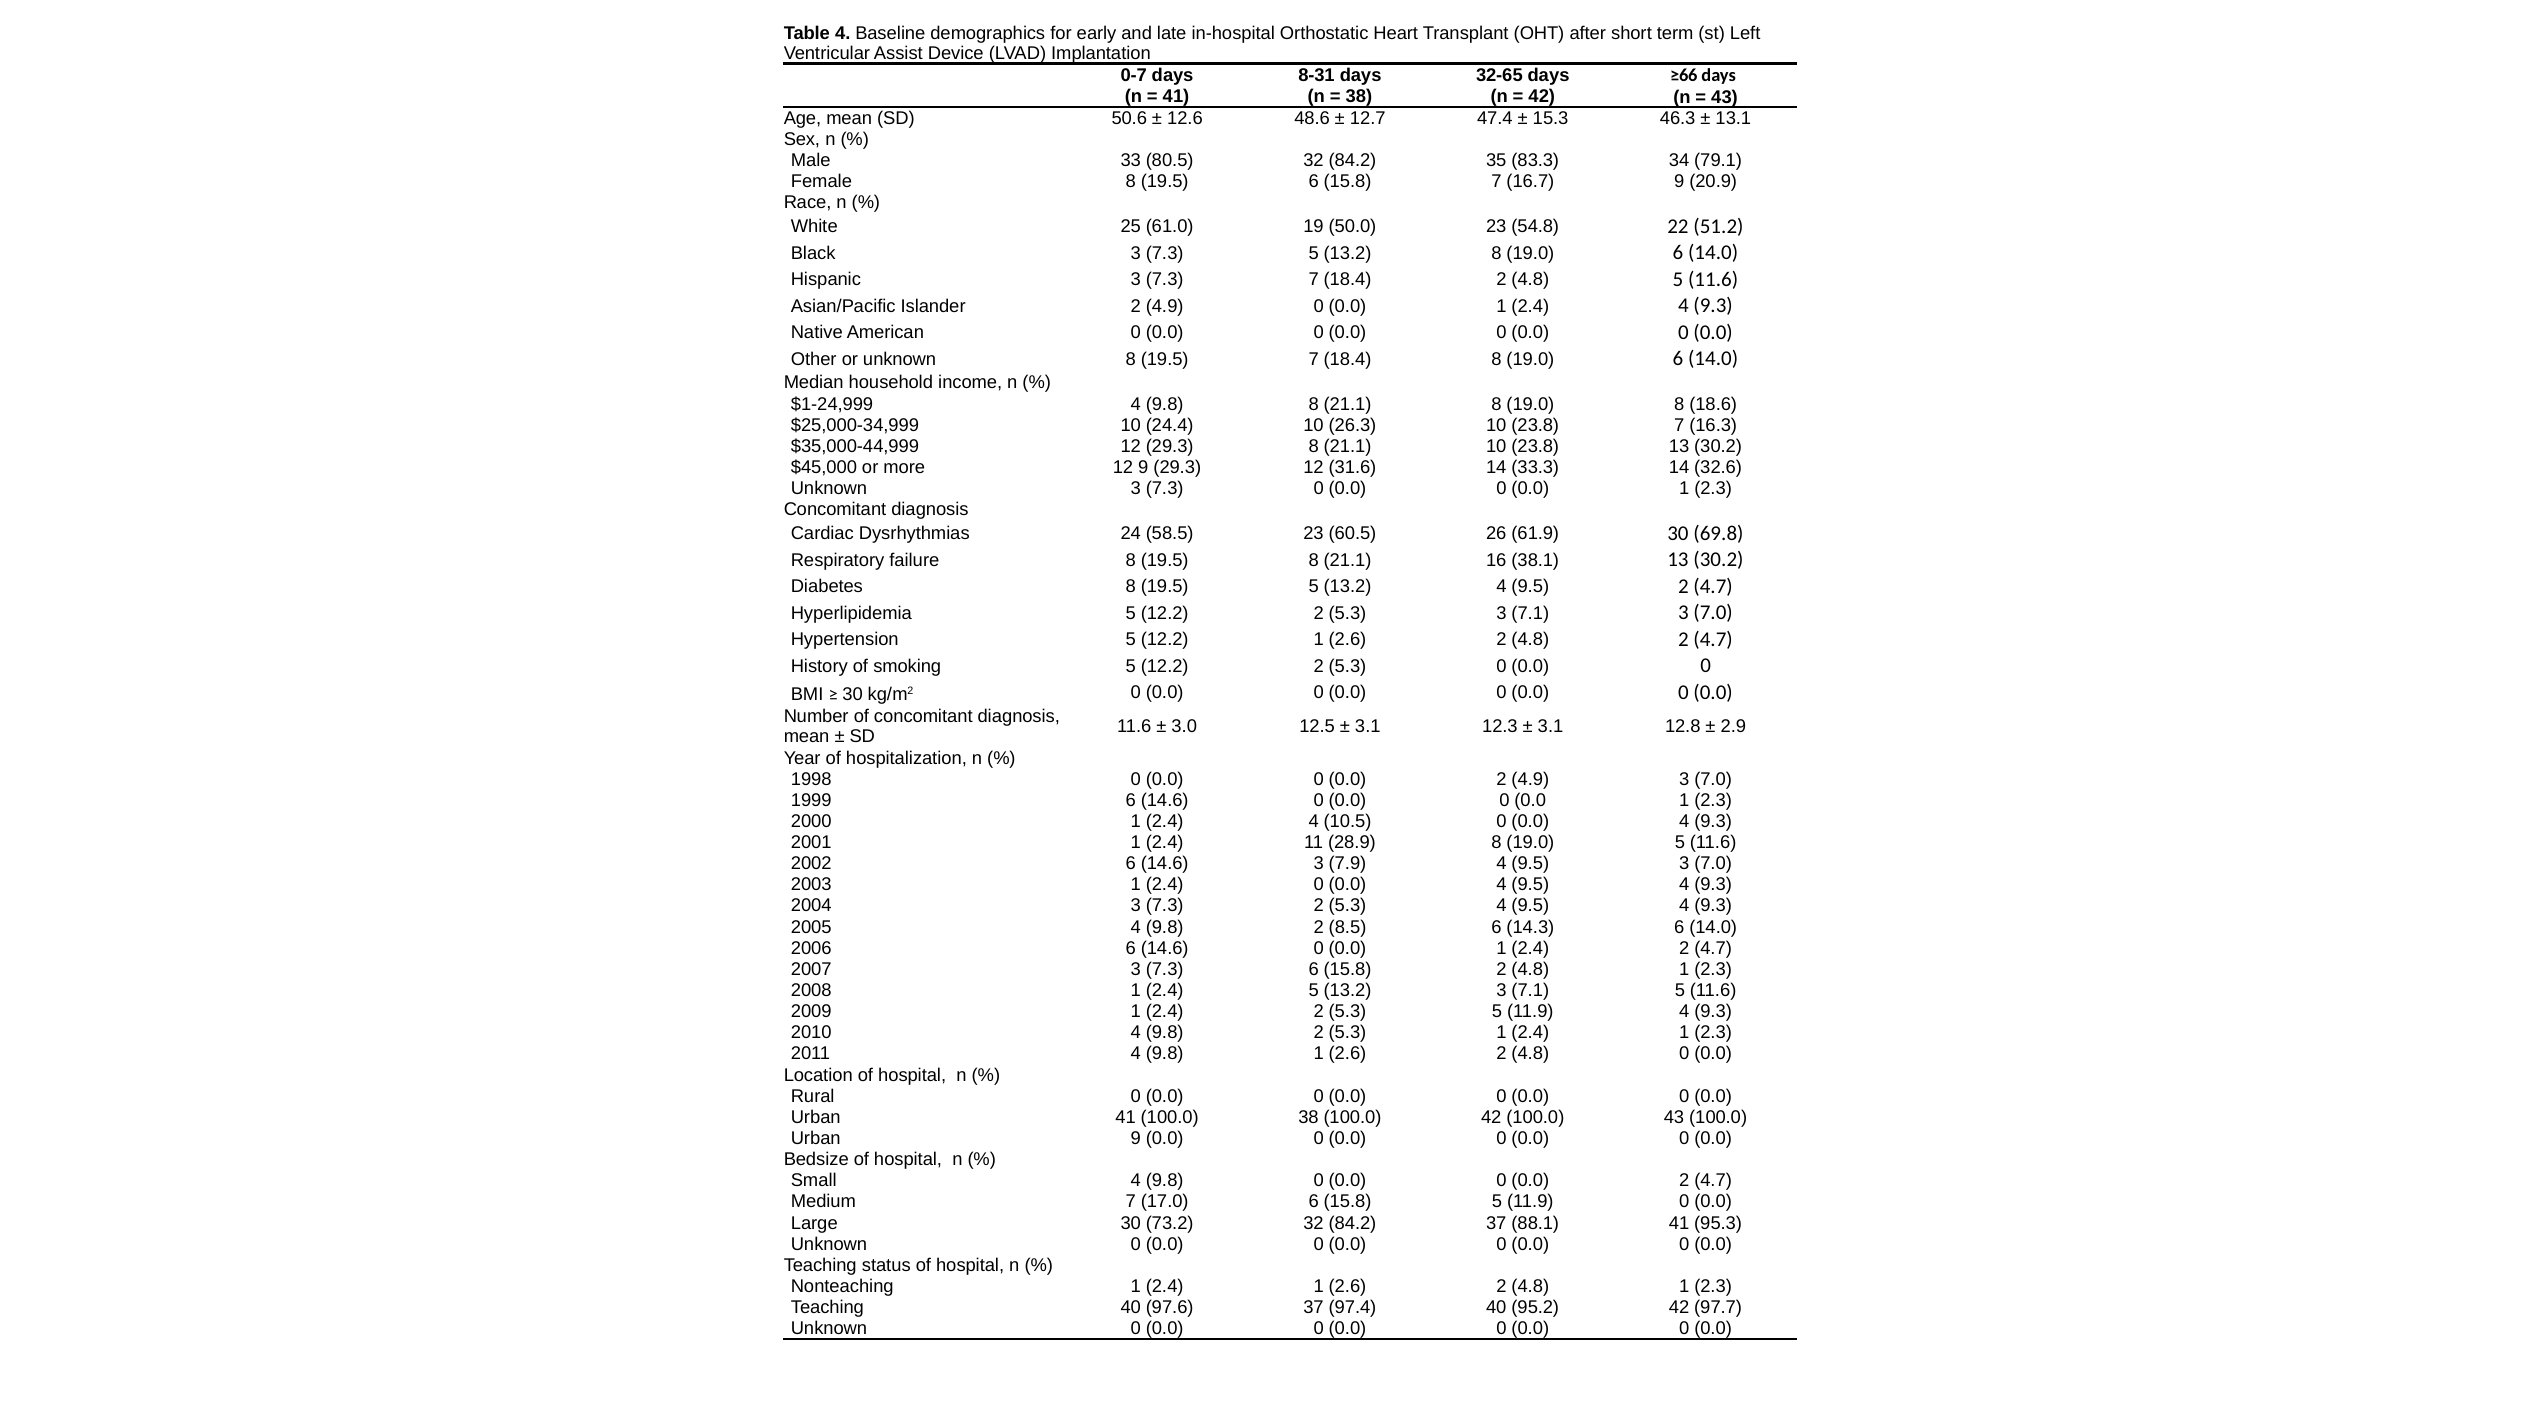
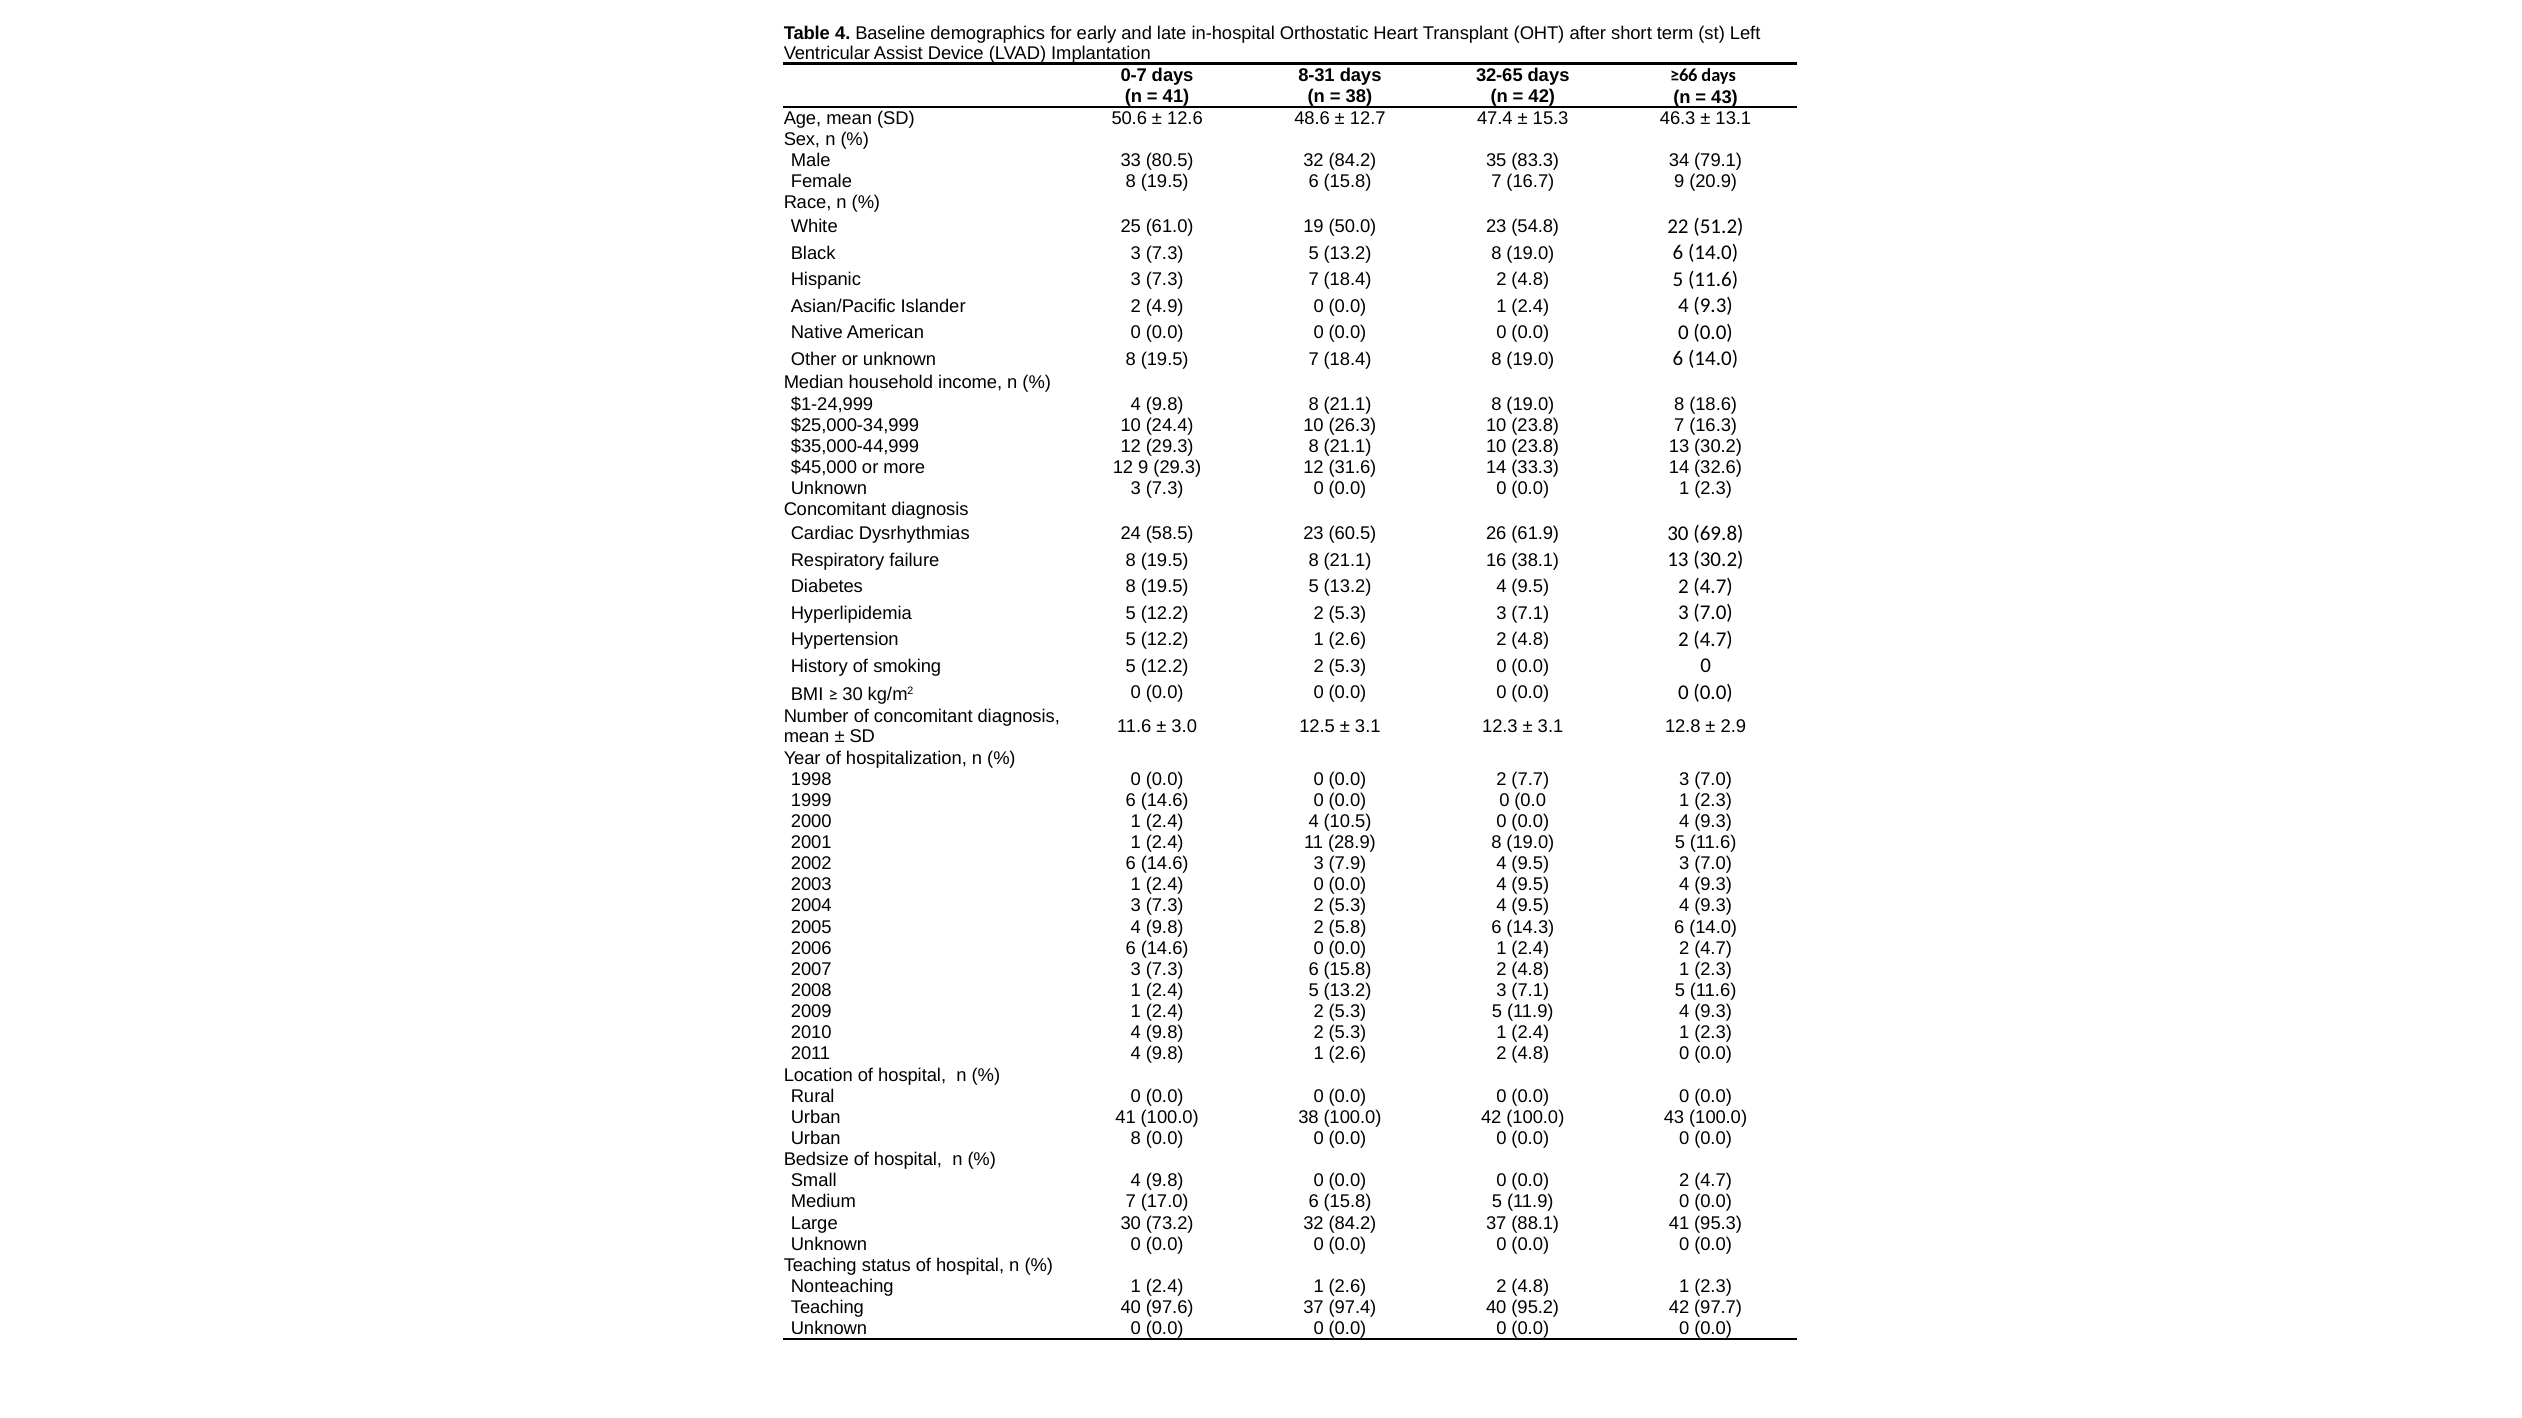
0.0 2 4.9: 4.9 -> 7.7
8.5: 8.5 -> 5.8
Urban 9: 9 -> 8
